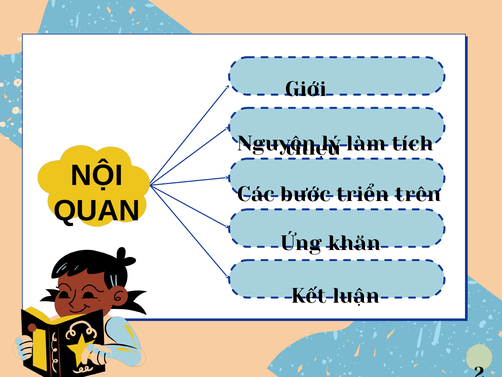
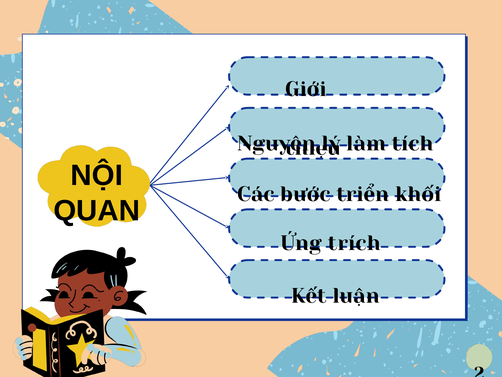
trên: trên -> khối
khăn: khăn -> trích
